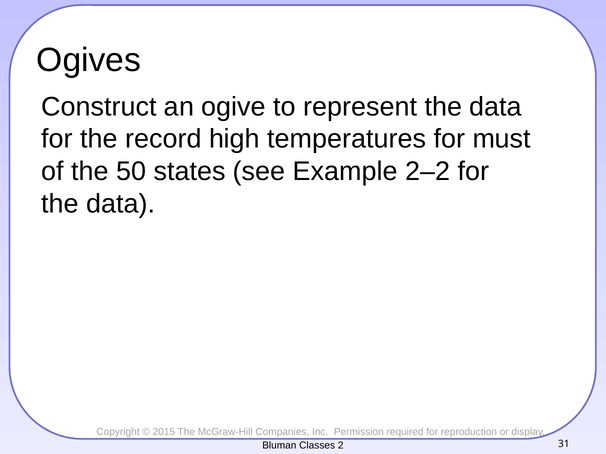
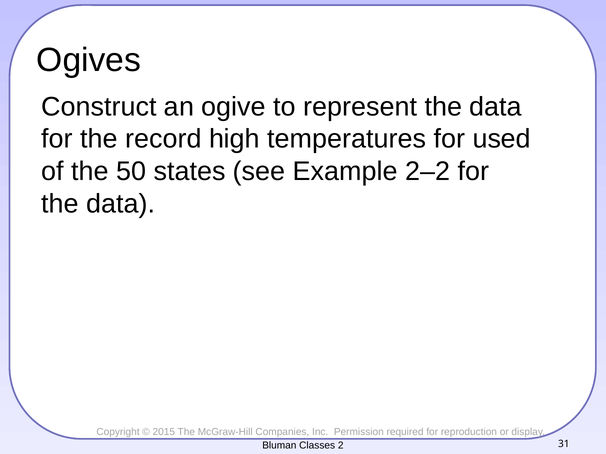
must: must -> used
